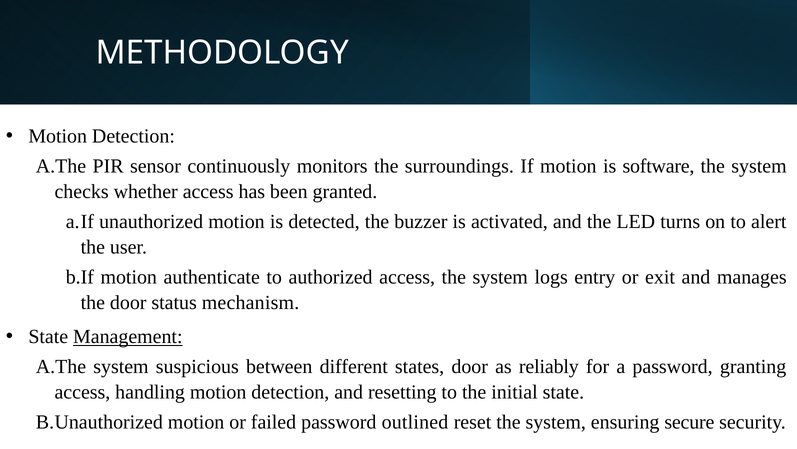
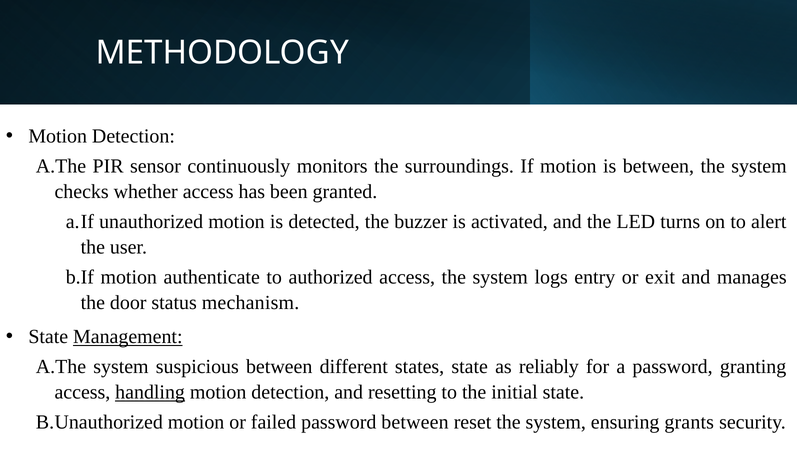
is software: software -> between
states door: door -> state
handling underline: none -> present
password outlined: outlined -> between
secure: secure -> grants
